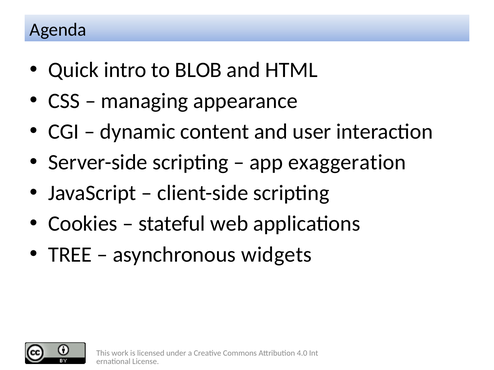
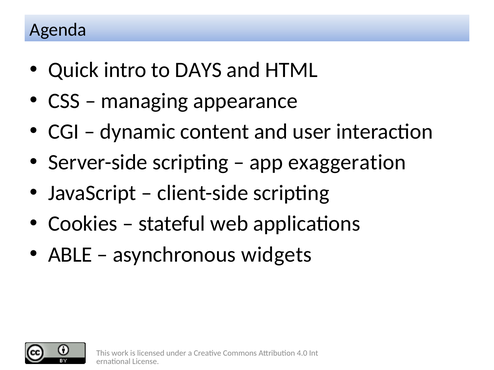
BLOB: BLOB -> DAYS
TREE: TREE -> ABLE
